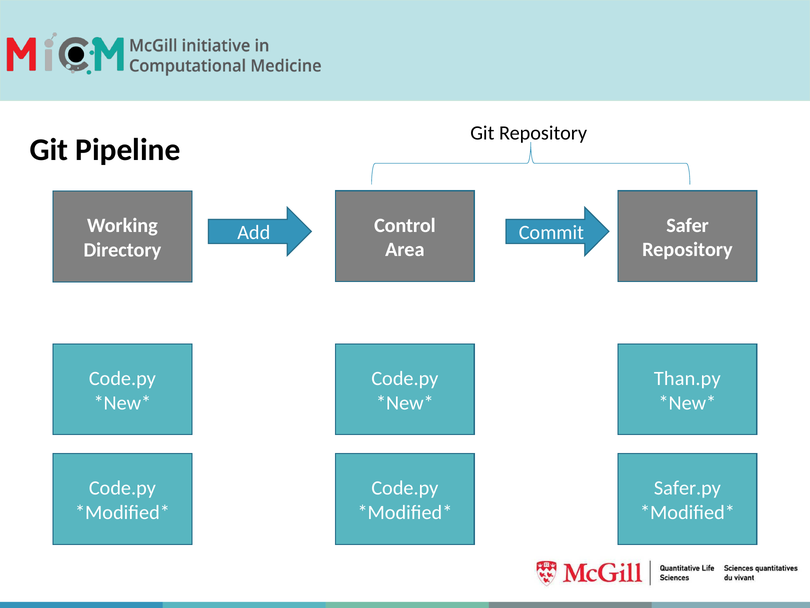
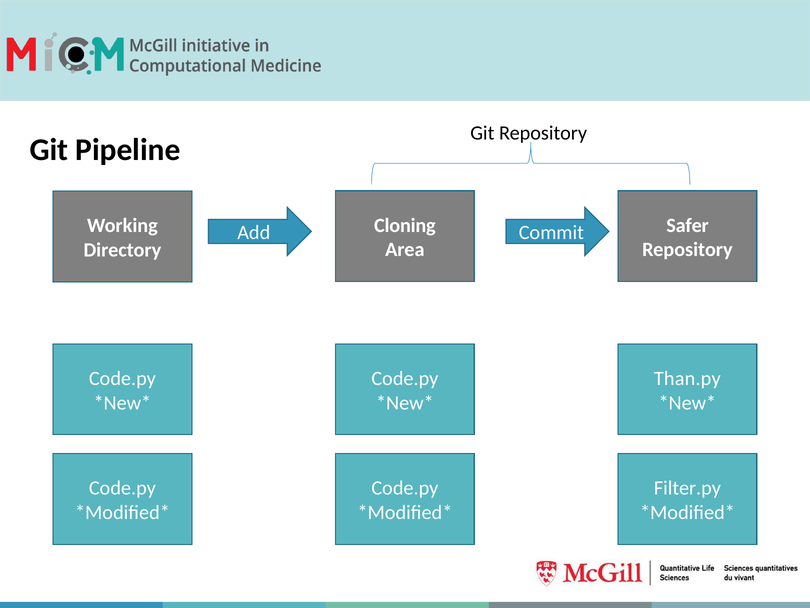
Control: Control -> Cloning
Safer.py: Safer.py -> Filter.py
